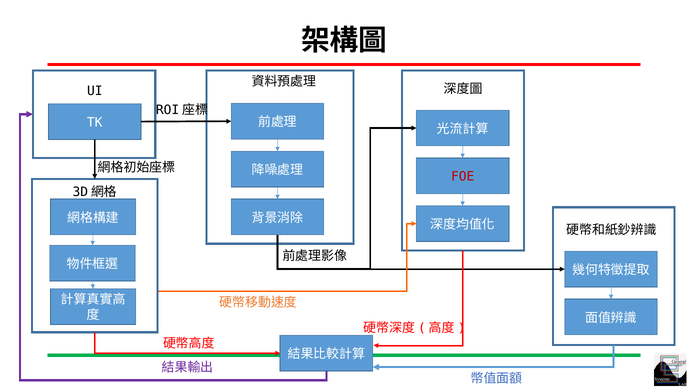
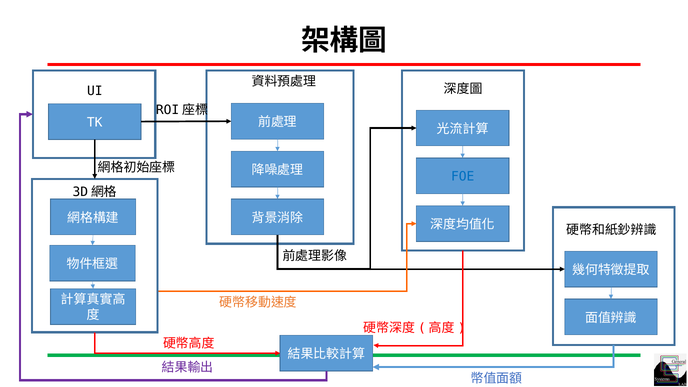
FOE colour: red -> blue
